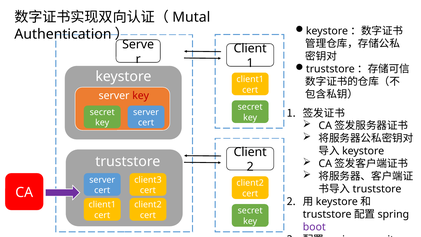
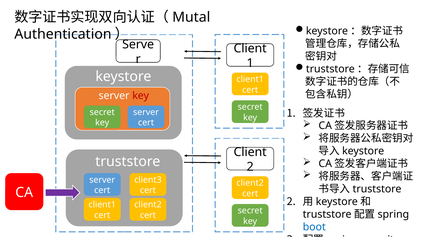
boot colour: purple -> blue
